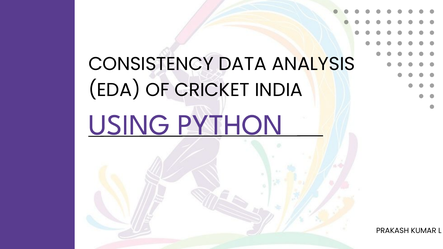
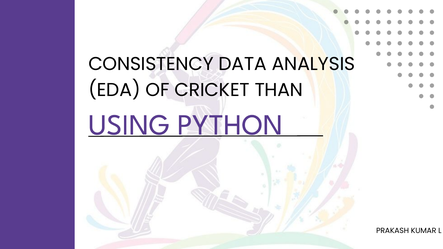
INDIA: INDIA -> THAN
